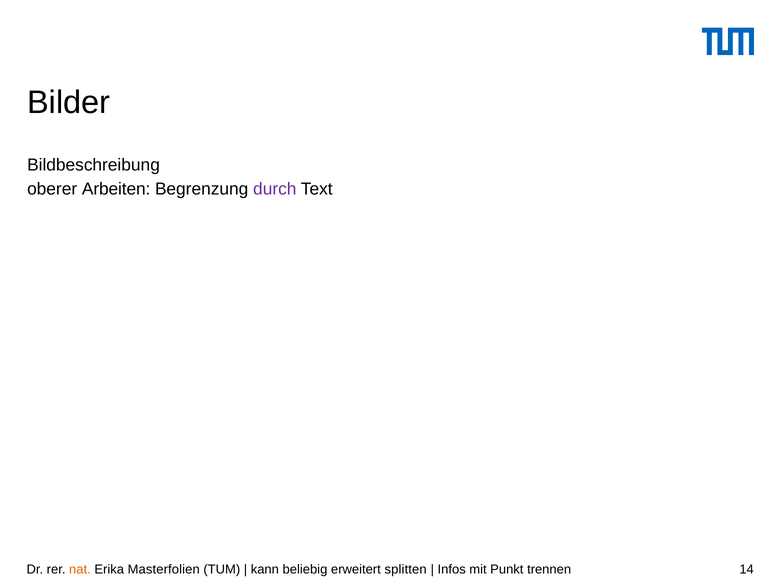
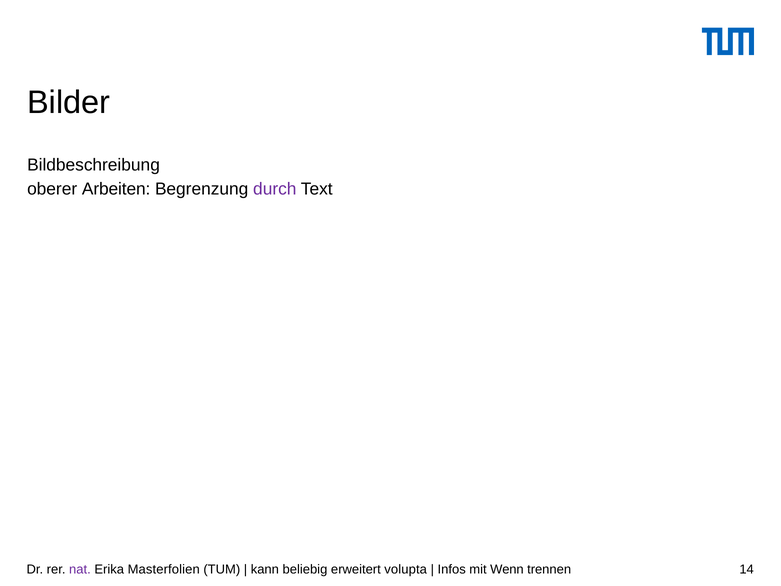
nat colour: orange -> purple
splitten: splitten -> volupta
Punkt: Punkt -> Wenn
